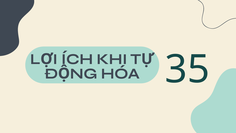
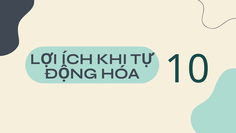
35: 35 -> 10
